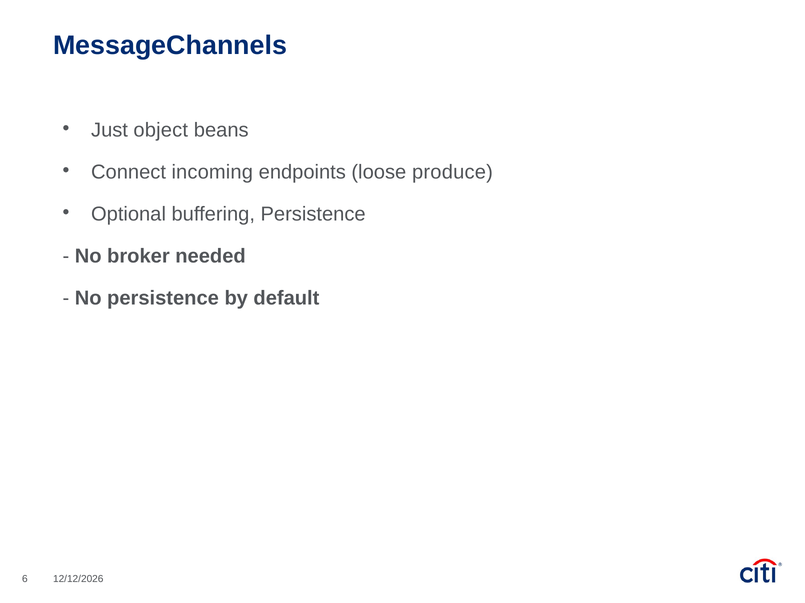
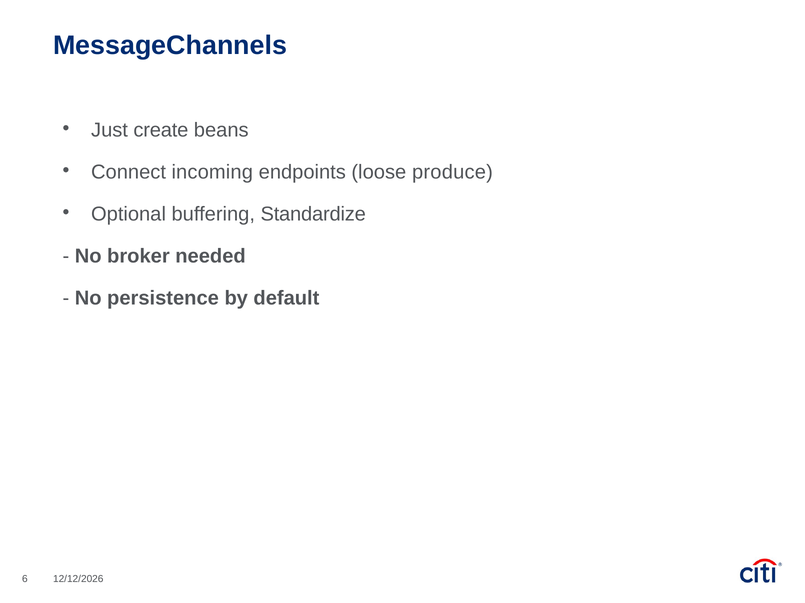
object: object -> create
buffering Persistence: Persistence -> Standardize
